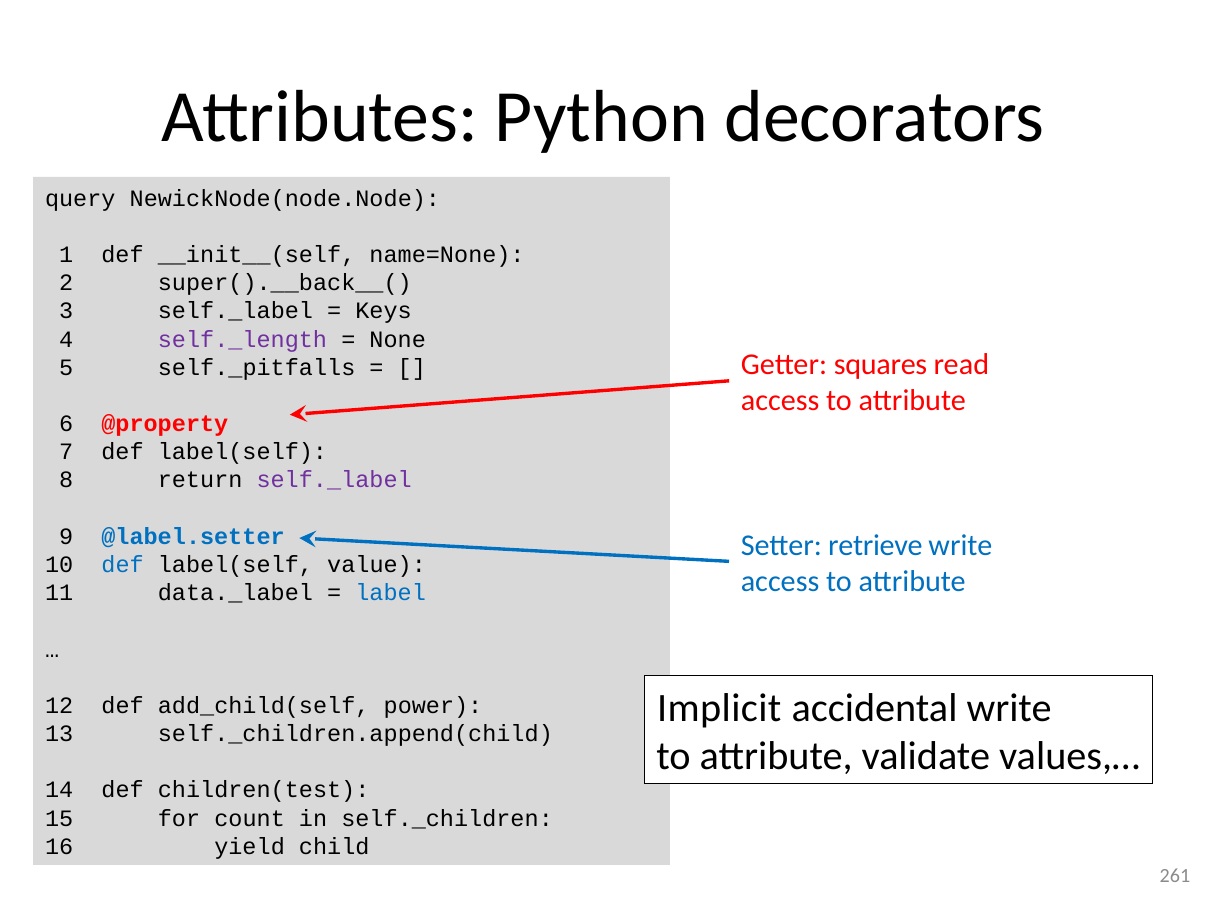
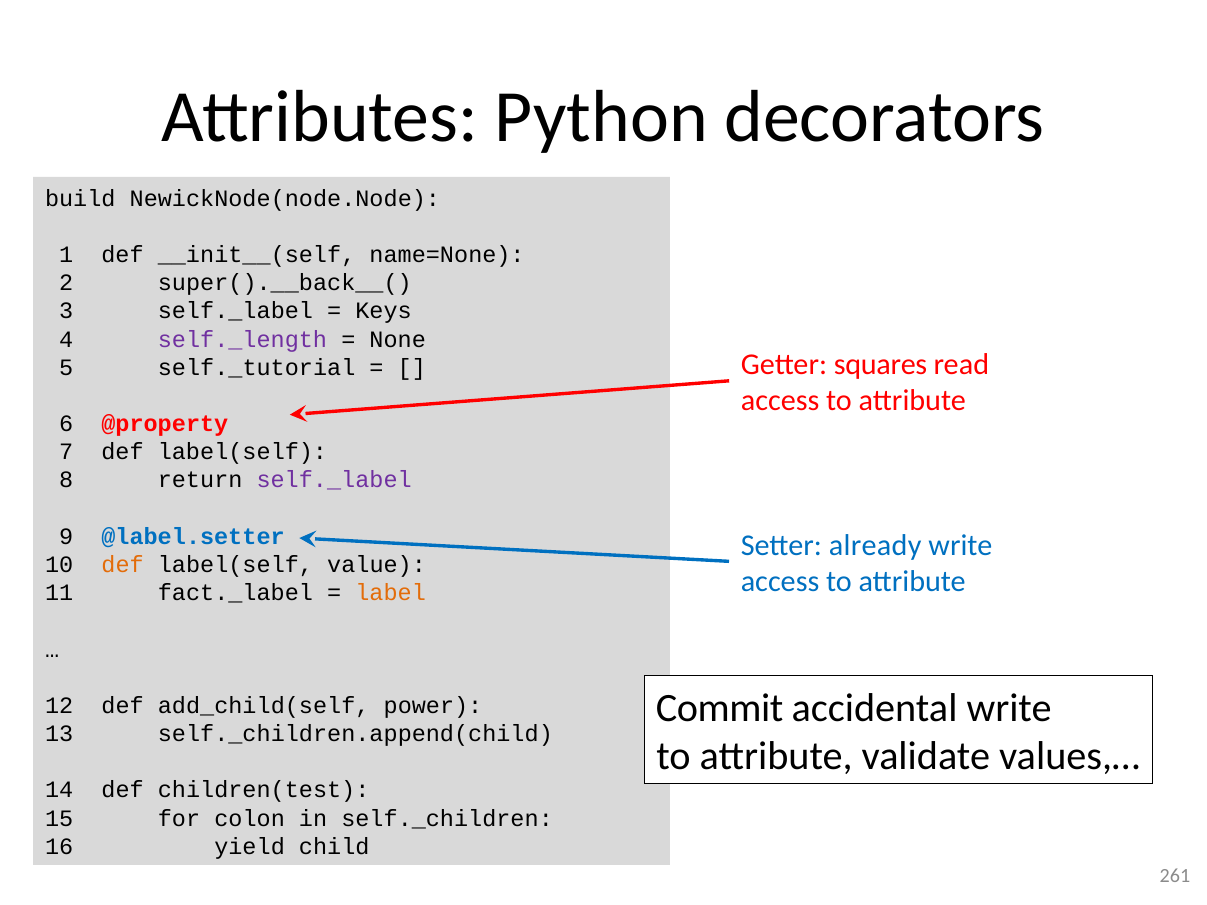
query: query -> build
self._pitfalls: self._pitfalls -> self._tutorial
retrieve: retrieve -> already
def at (123, 565) colour: blue -> orange
data._label: data._label -> fact._label
label colour: blue -> orange
Implicit: Implicit -> Commit
count: count -> colon
